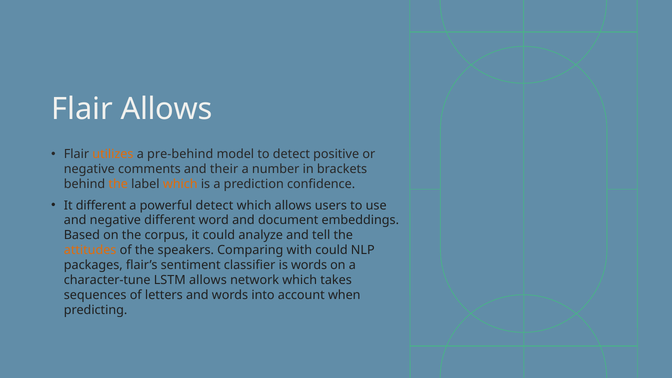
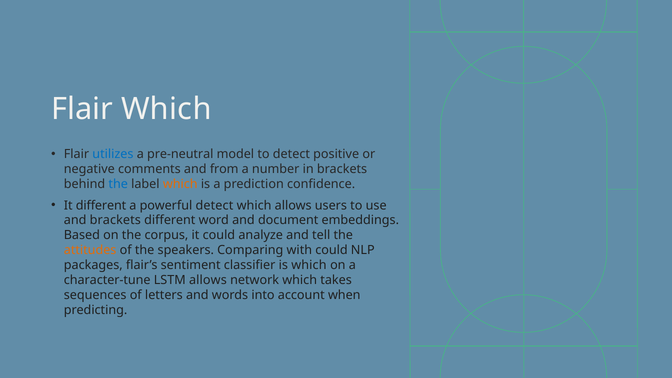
Flair Allows: Allows -> Which
utilizes colour: orange -> blue
pre-behind: pre-behind -> pre-neutral
their: their -> from
the at (118, 184) colour: orange -> blue
and negative: negative -> brackets
is words: words -> which
